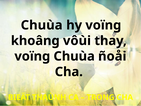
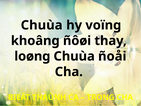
vôùi: vôùi -> ñôøi
voïng at (32, 56): voïng -> loøng
